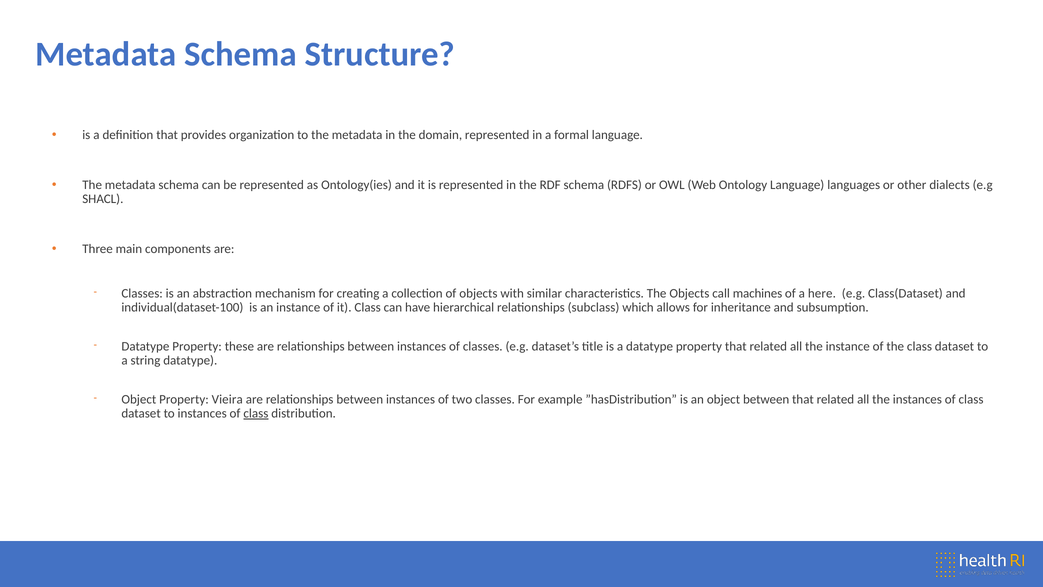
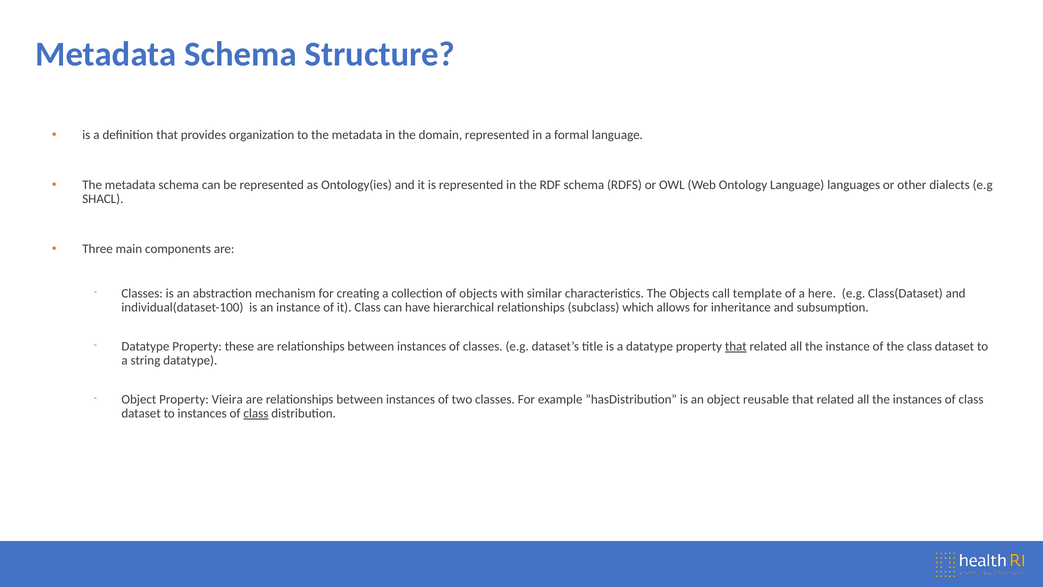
machines: machines -> template
that at (736, 346) underline: none -> present
object between: between -> reusable
